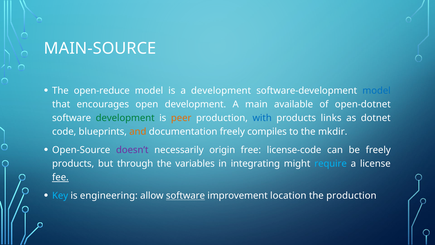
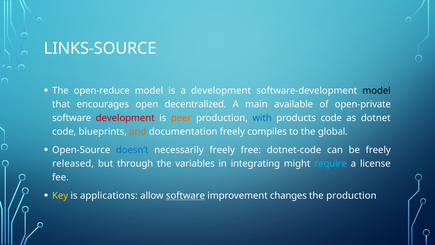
MAIN-SOURCE: MAIN-SOURCE -> LINKS-SOURCE
model at (377, 91) colour: blue -> black
open development: development -> decentralized
open-dotnet: open-dotnet -> open-private
development at (125, 118) colour: green -> red
products links: links -> code
mkdir: mkdir -> global
doesn’t colour: purple -> blue
necessarily origin: origin -> freely
license-code: license-code -> dotnet-code
products at (73, 164): products -> released
fee underline: present -> none
Key colour: light blue -> yellow
engineering: engineering -> applications
location: location -> changes
